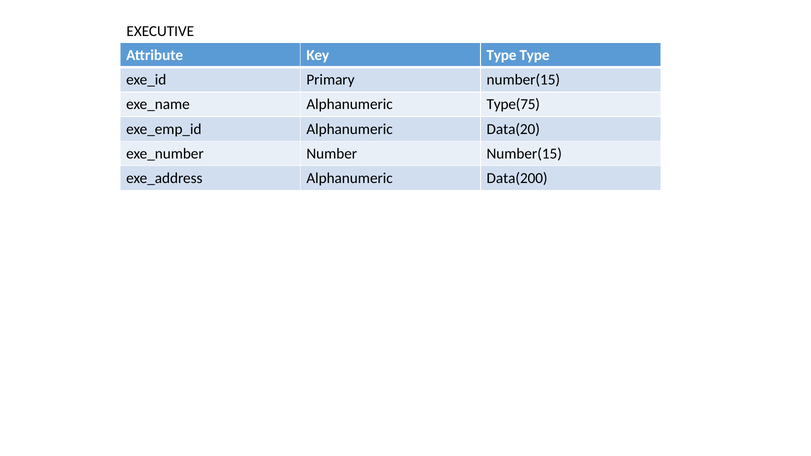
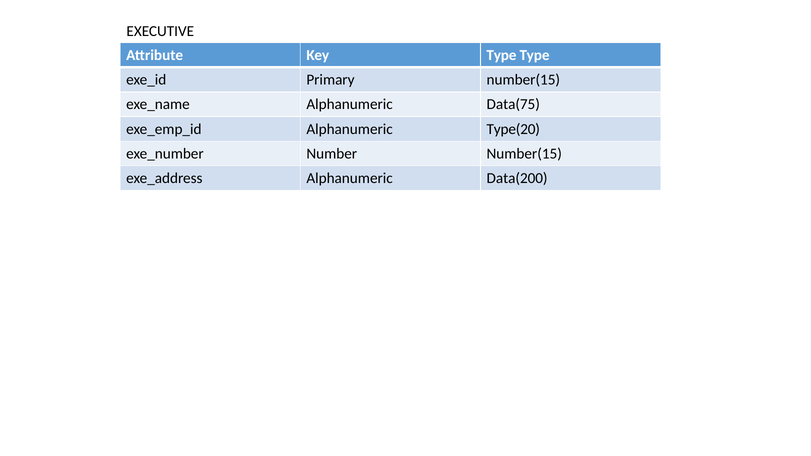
Type(75: Type(75 -> Data(75
Data(20: Data(20 -> Type(20
